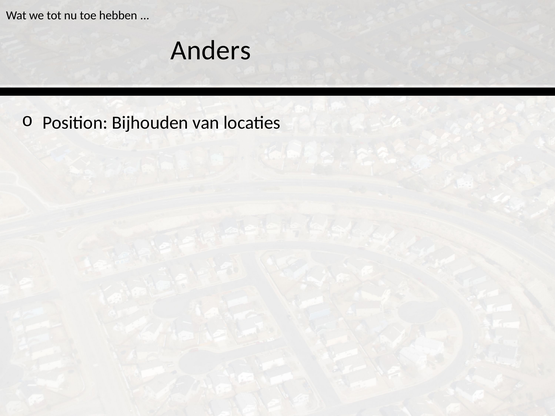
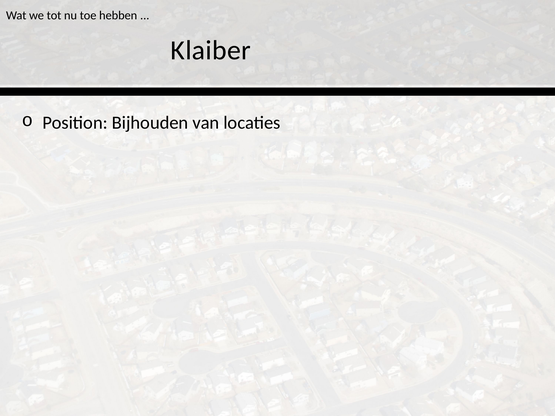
Anders: Anders -> Klaiber
